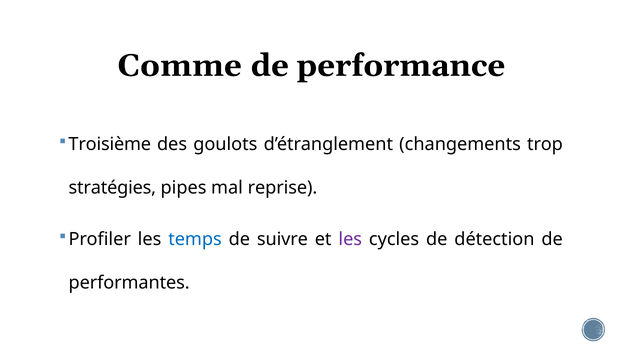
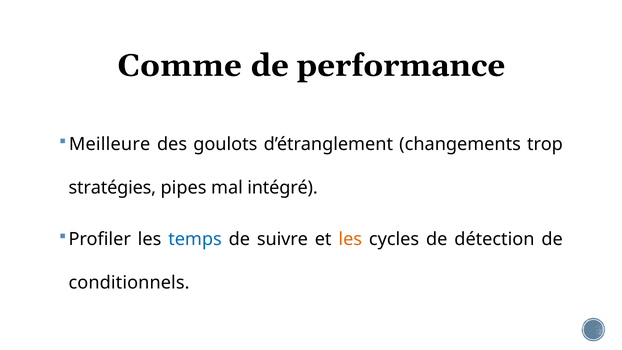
Troisième: Troisième -> Meilleure
reprise: reprise -> intégré
les at (350, 239) colour: purple -> orange
performantes: performantes -> conditionnels
